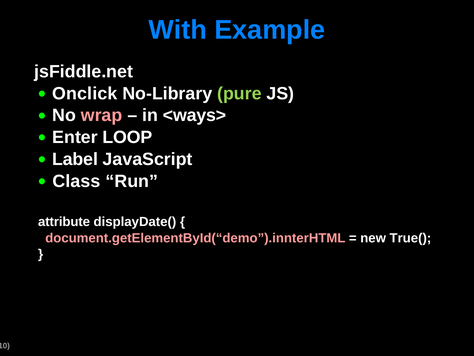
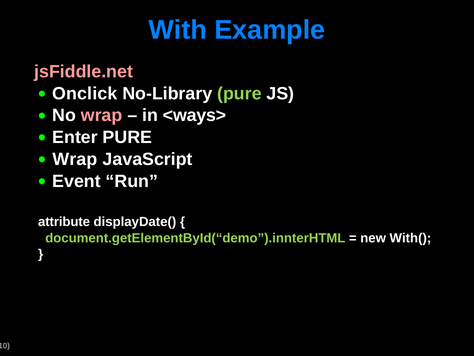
jsFiddle.net colour: white -> pink
Enter LOOP: LOOP -> PURE
Label at (75, 159): Label -> Wrap
Class: Class -> Event
document.getElementById(“demo”).innterHTML colour: pink -> light green
True(: True( -> With(
